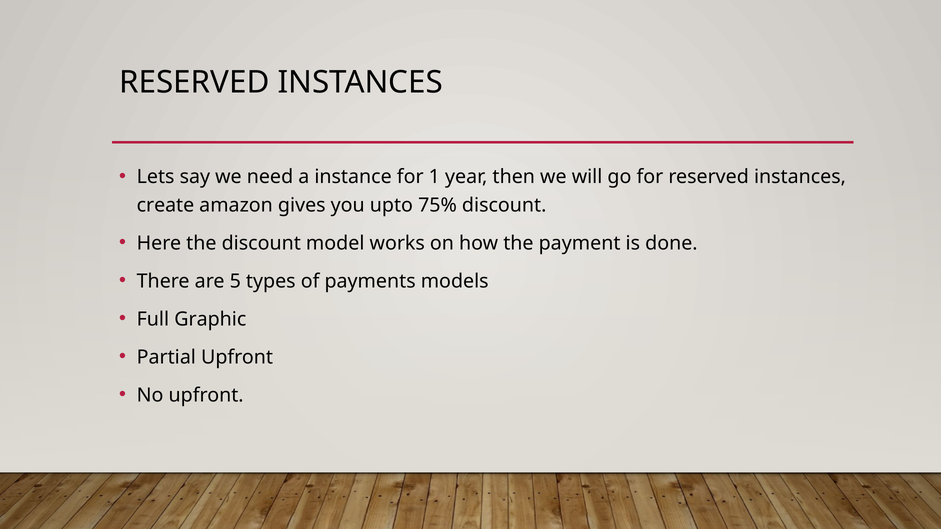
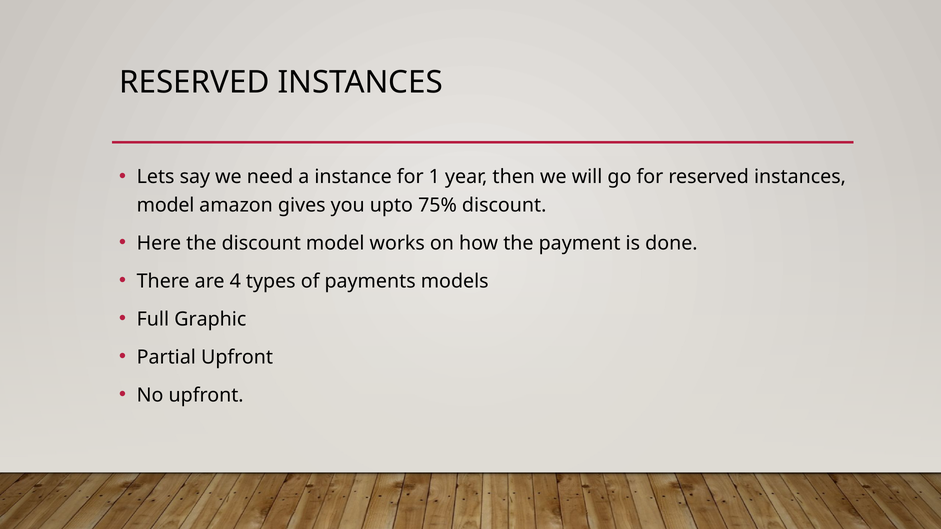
create at (165, 205): create -> model
5: 5 -> 4
